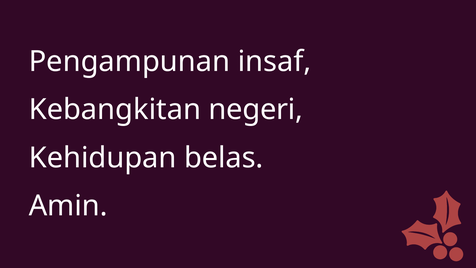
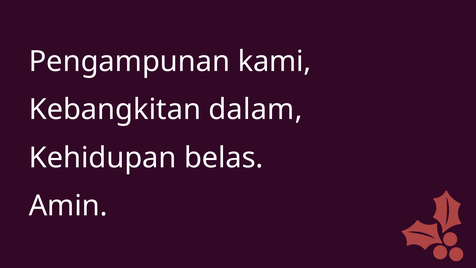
insaf: insaf -> kami
negeri: negeri -> dalam
